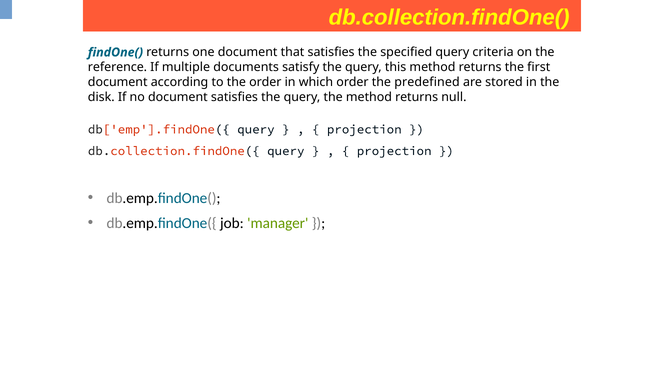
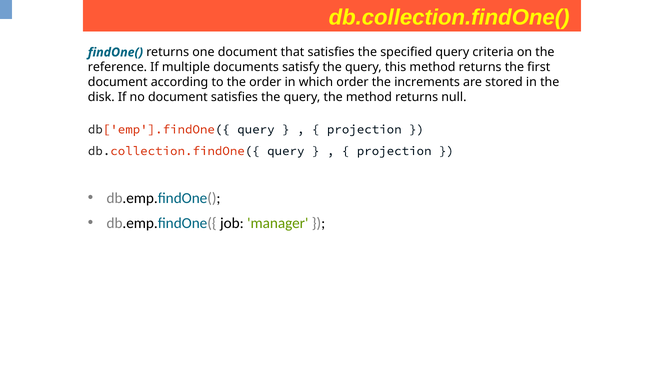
predefined: predefined -> increments
